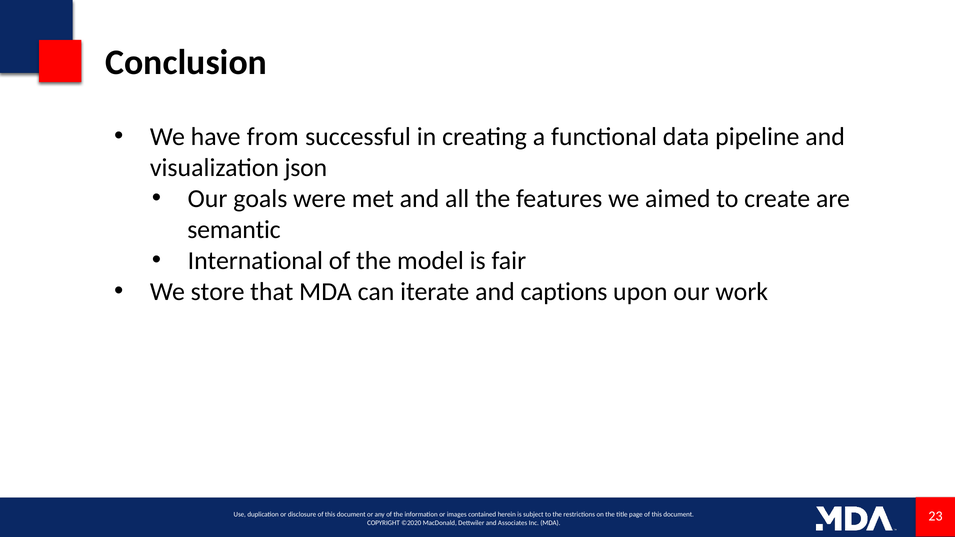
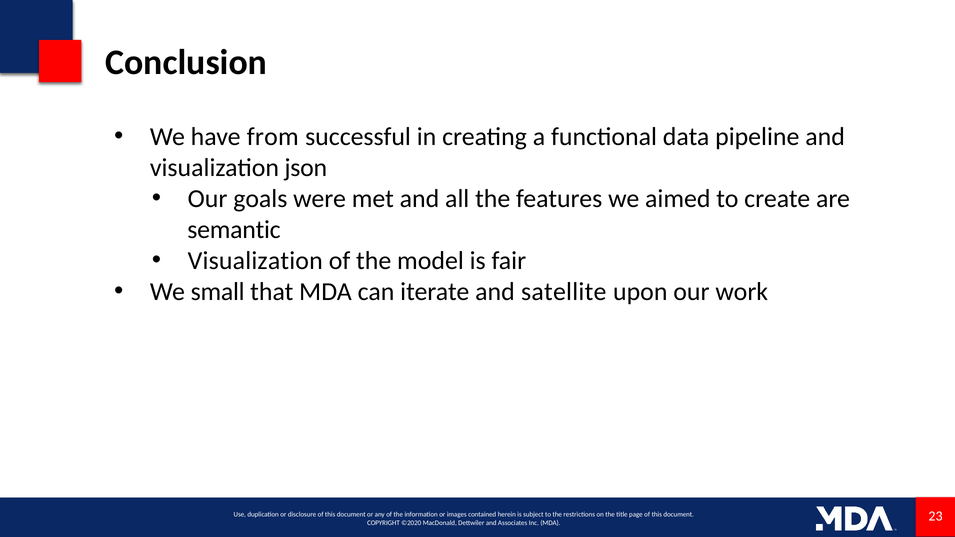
International at (255, 261): International -> Visualization
store: store -> small
captions: captions -> satellite
